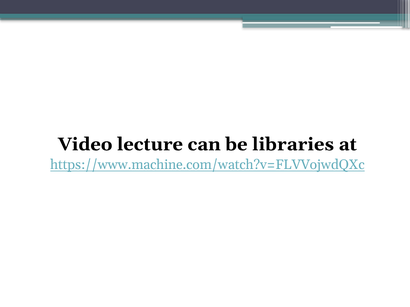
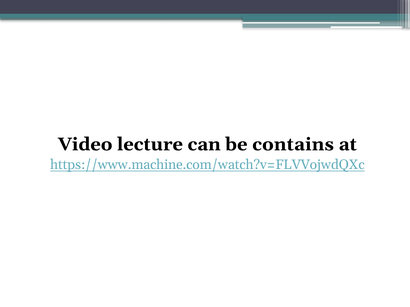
libraries: libraries -> contains
